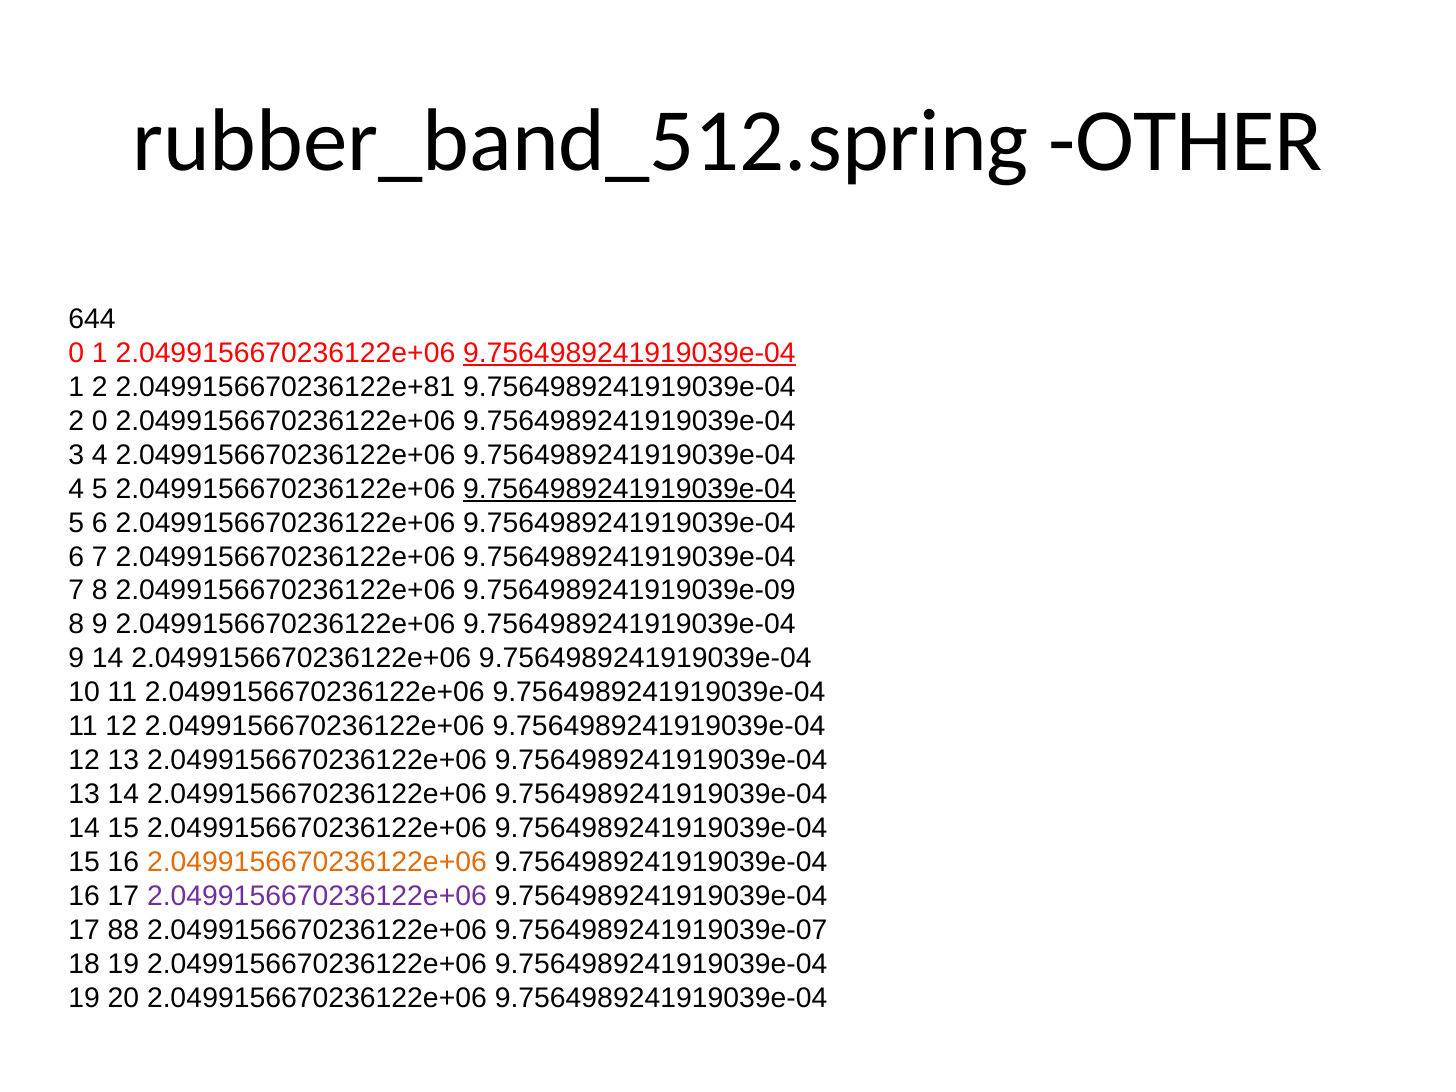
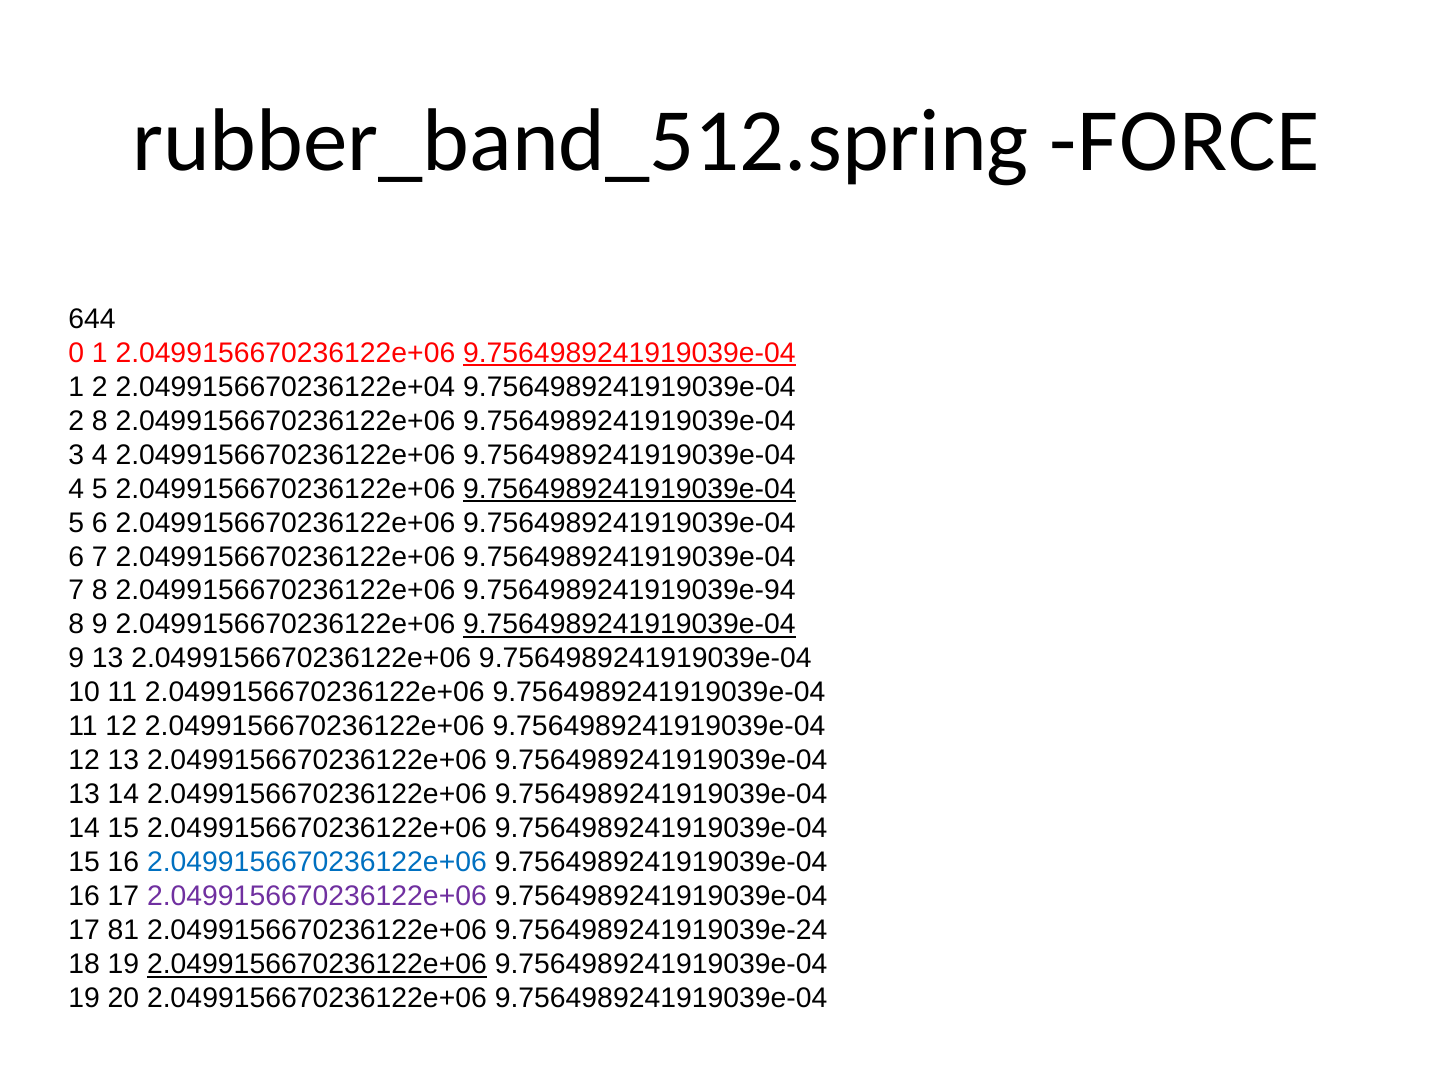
OTHER: OTHER -> FORCE
2.0499156670236122e+81: 2.0499156670236122e+81 -> 2.0499156670236122e+04
2 0: 0 -> 8
9.7564989241919039e-09: 9.7564989241919039e-09 -> 9.7564989241919039e-94
9.7564989241919039e-04 at (629, 625) underline: none -> present
9 14: 14 -> 13
2.0499156670236122e+06 at (317, 863) colour: orange -> blue
88: 88 -> 81
9.7564989241919039e-07: 9.7564989241919039e-07 -> 9.7564989241919039e-24
2.0499156670236122e+06 at (317, 965) underline: none -> present
